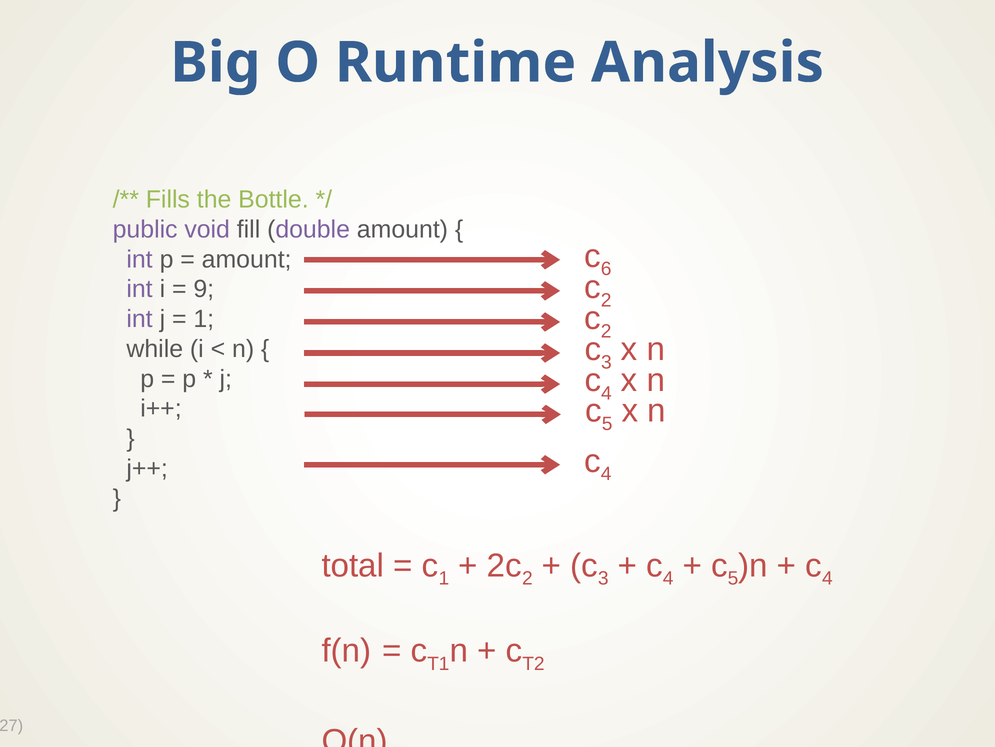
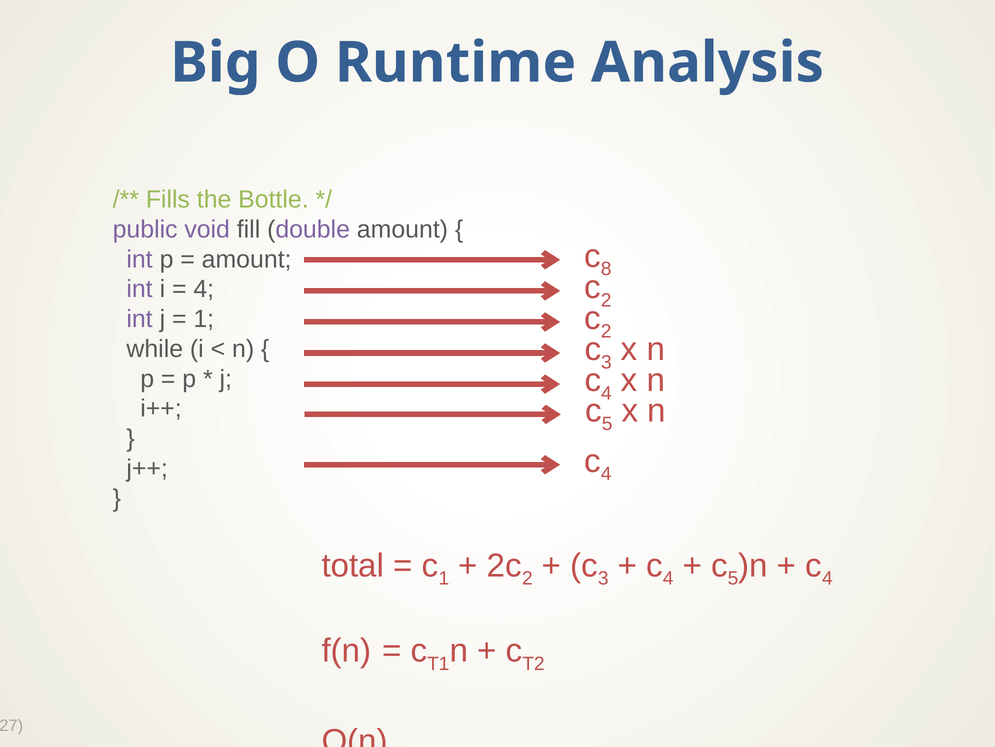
6: 6 -> 8
9 at (204, 289): 9 -> 4
